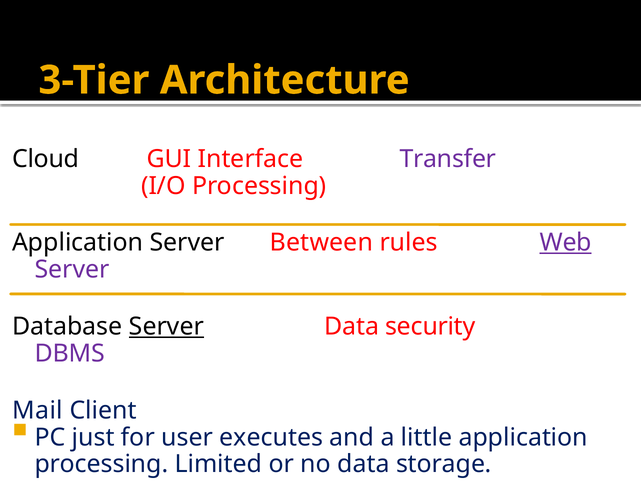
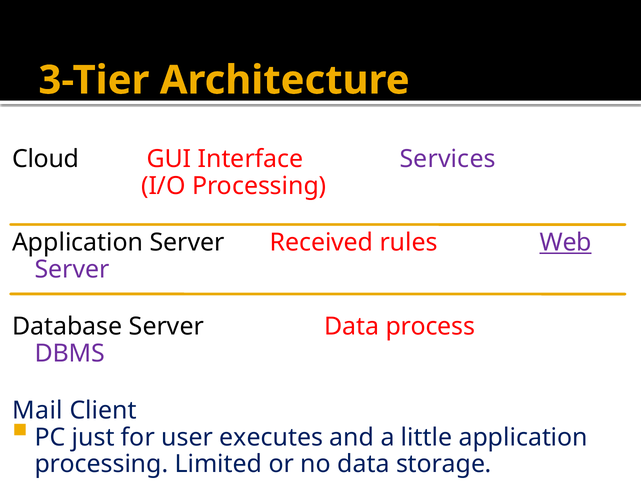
Transfer: Transfer -> Services
Between: Between -> Received
Server at (166, 326) underline: present -> none
security: security -> process
